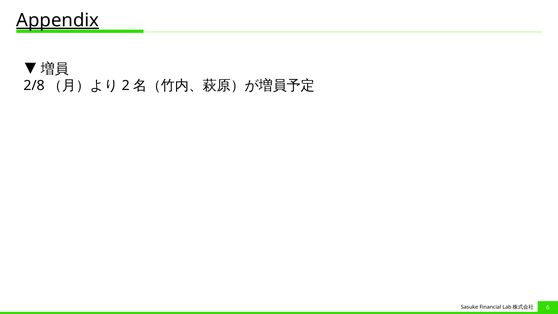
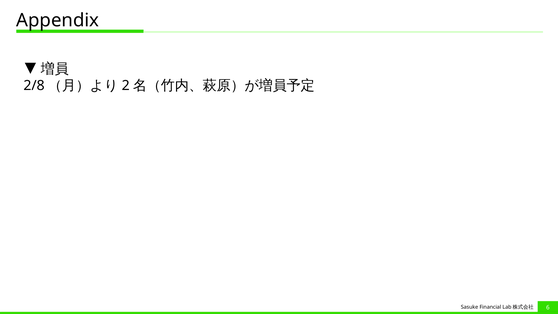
Appendix underline: present -> none
